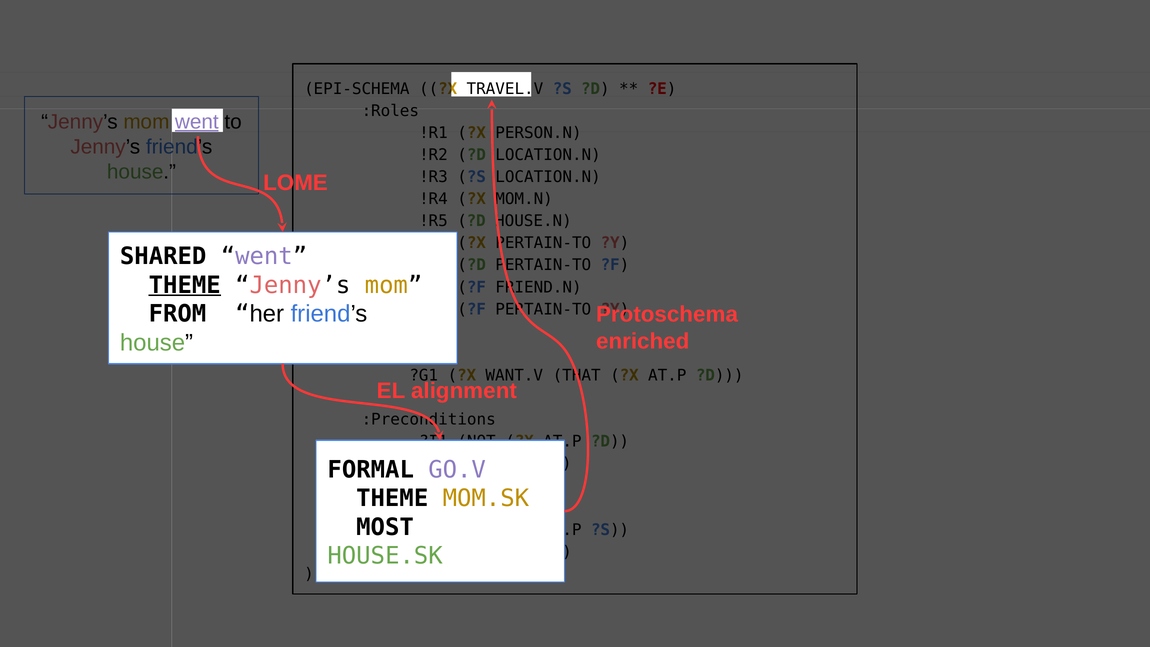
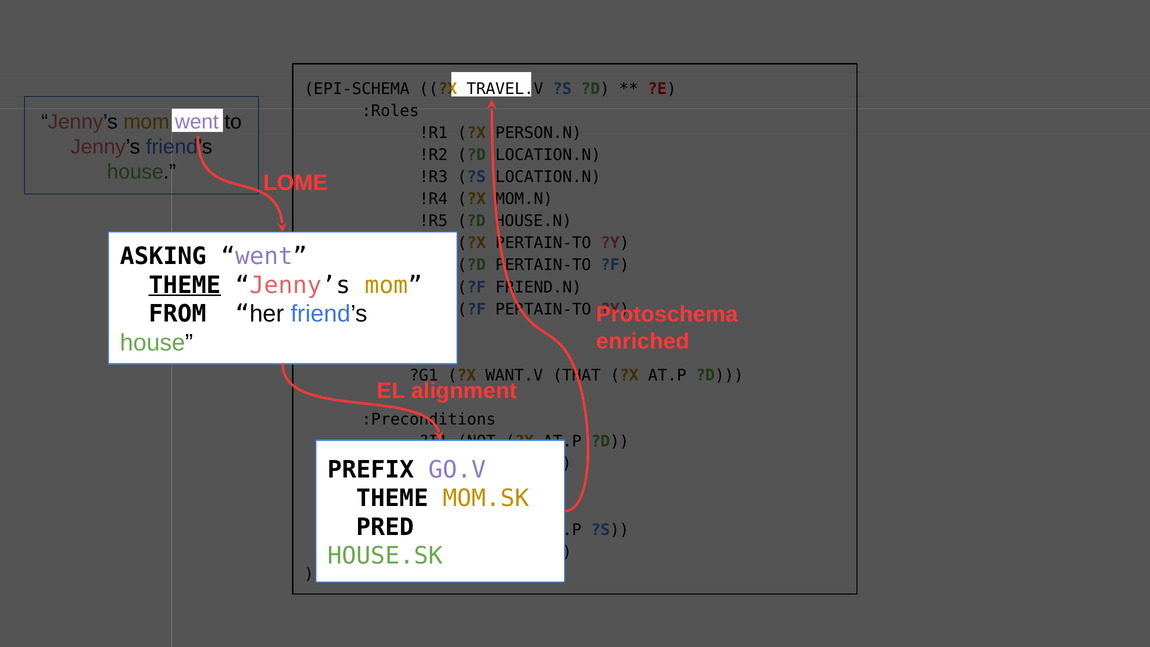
went at (197, 122) underline: present -> none
SHARED: SHARED -> ASKING
FORMAL: FORMAL -> PREFIX
MOST: MOST -> PRED
